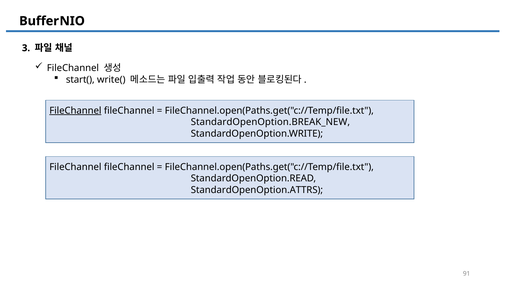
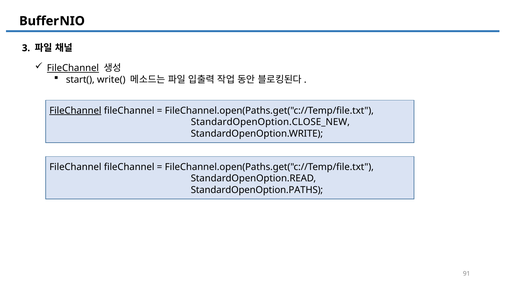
FileChannel at (73, 68) underline: none -> present
StandardOpenOption.BREAK_NEW: StandardOpenOption.BREAK_NEW -> StandardOpenOption.CLOSE_NEW
StandardOpenOption.ATTRS: StandardOpenOption.ATTRS -> StandardOpenOption.PATHS
